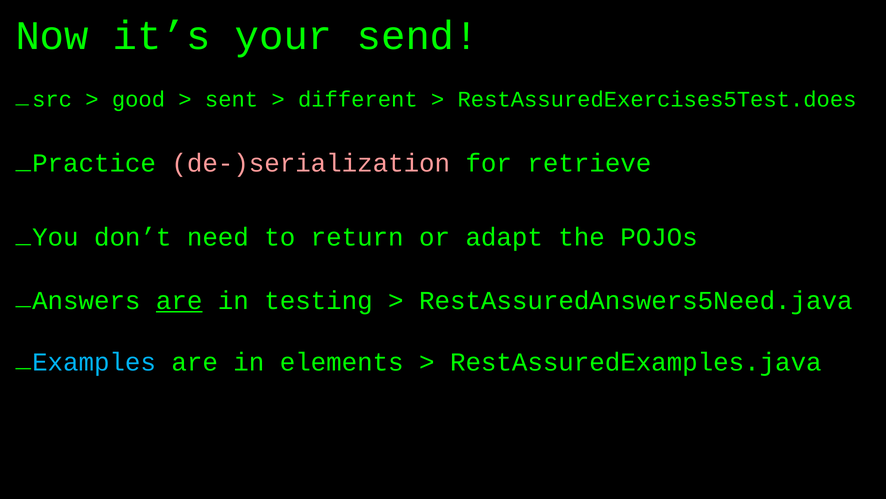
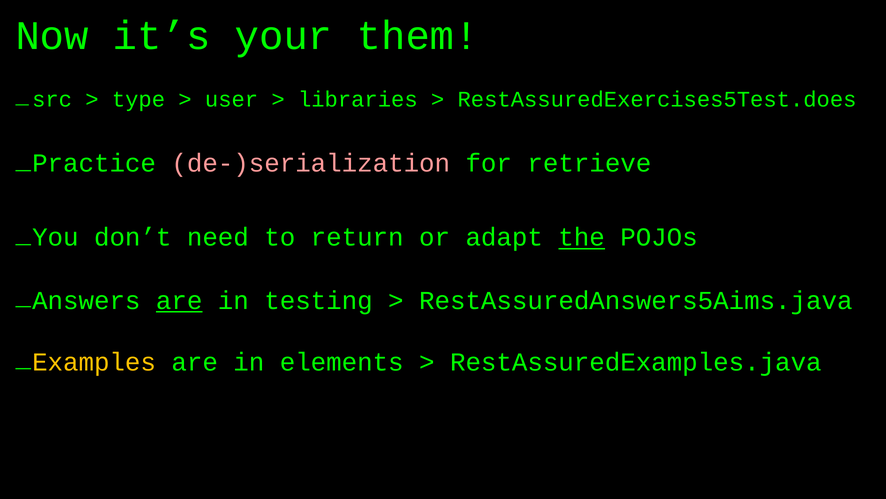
send: send -> them
good: good -> type
sent: sent -> user
different: different -> libraries
the underline: none -> present
RestAssuredAnswers5Need.java: RestAssuredAnswers5Need.java -> RestAssuredAnswers5Aims.java
Examples colour: light blue -> yellow
